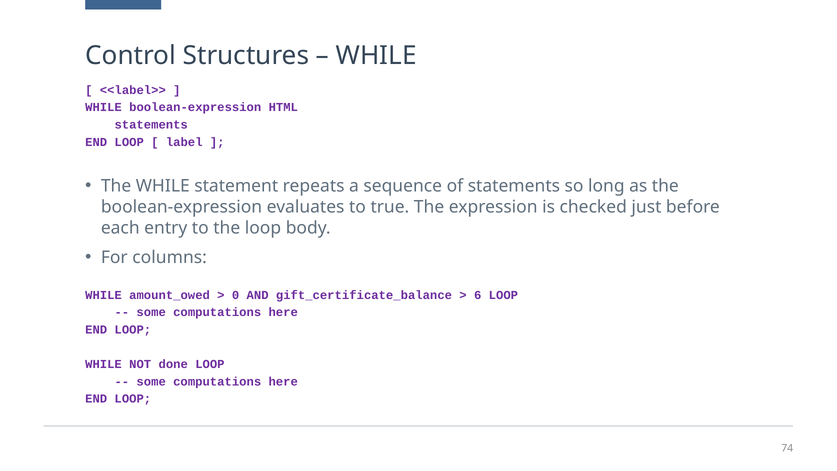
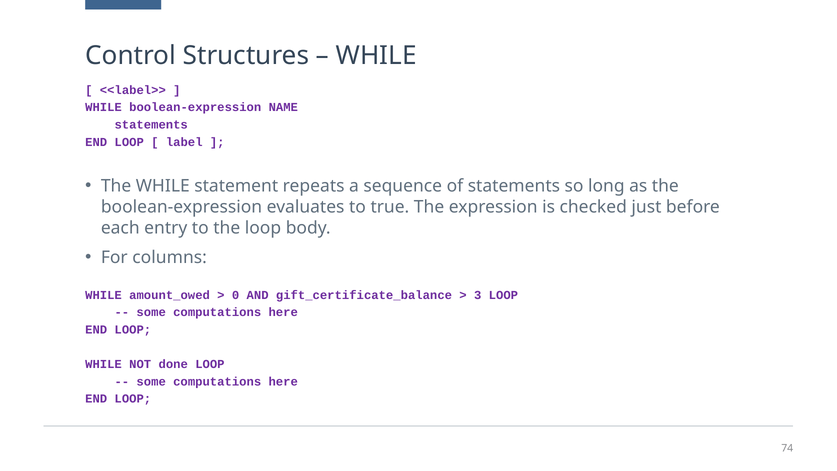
HTML: HTML -> NAME
6: 6 -> 3
